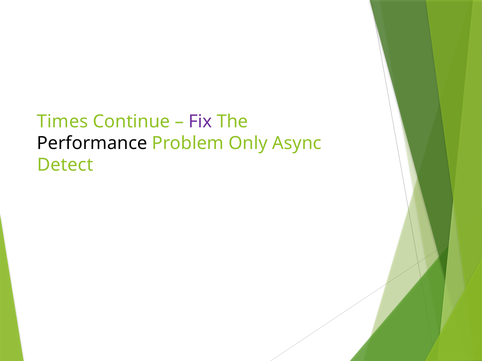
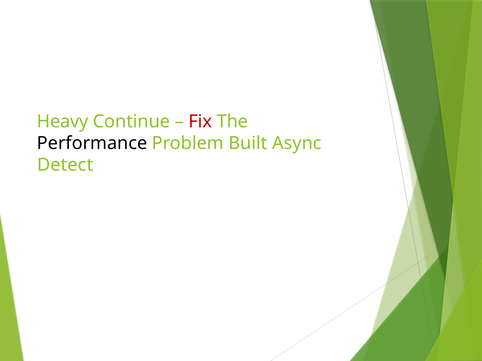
Times: Times -> Heavy
Fix colour: purple -> red
Only: Only -> Built
